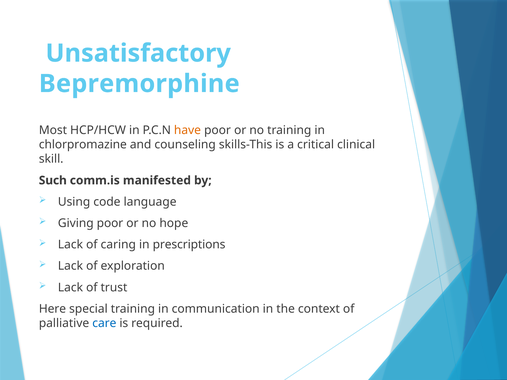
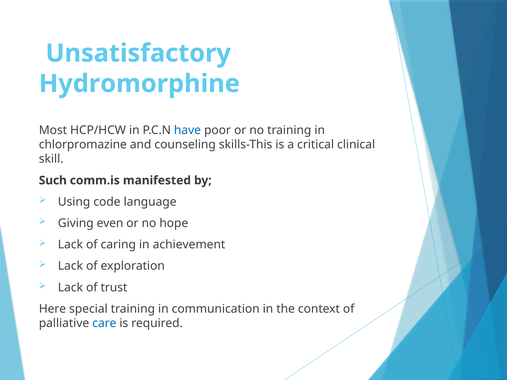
Bepremorphine: Bepremorphine -> Hydromorphine
have colour: orange -> blue
Giving poor: poor -> even
prescriptions: prescriptions -> achievement
